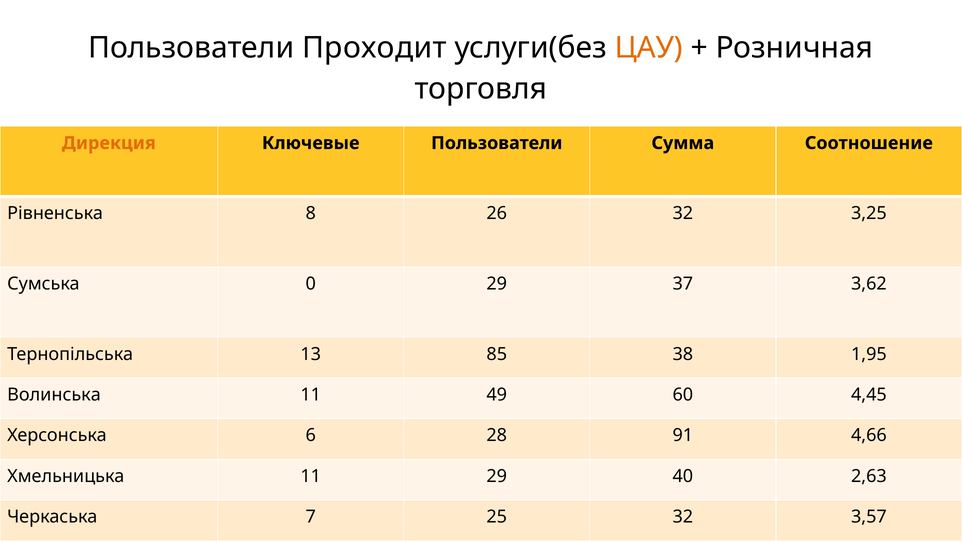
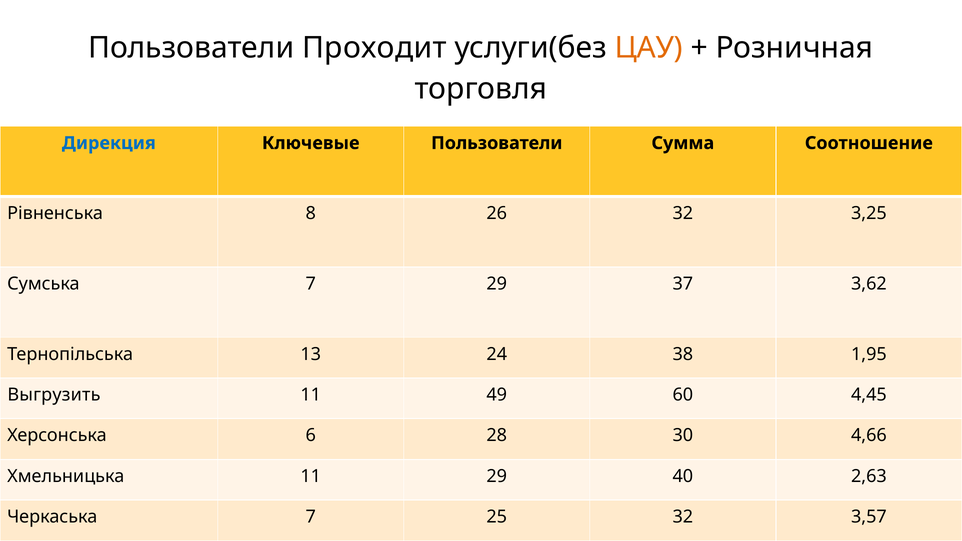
Дирекция colour: orange -> blue
Сумська 0: 0 -> 7
85: 85 -> 24
Волинська: Волинська -> Выгрузить
91: 91 -> 30
